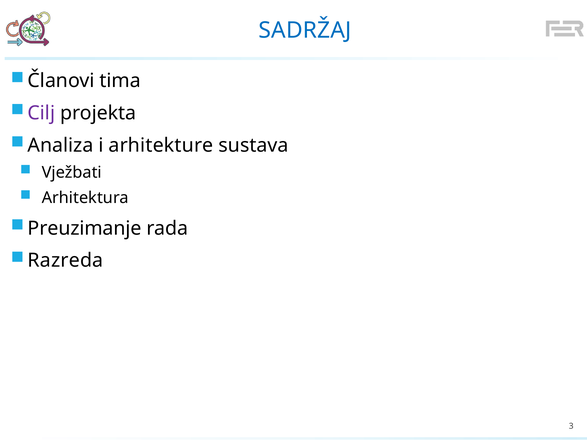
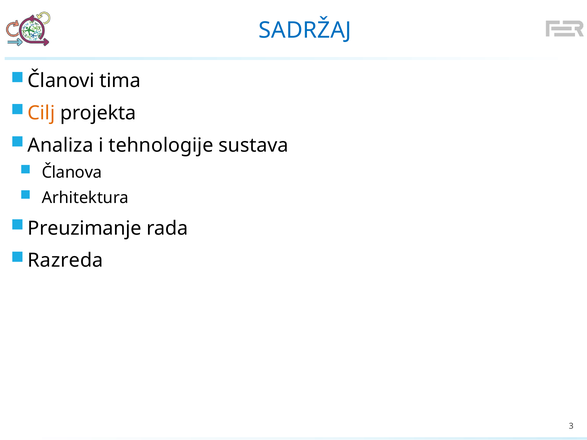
Cilj colour: purple -> orange
arhitekture: arhitekture -> tehnologije
Vježbati: Vježbati -> Članova
